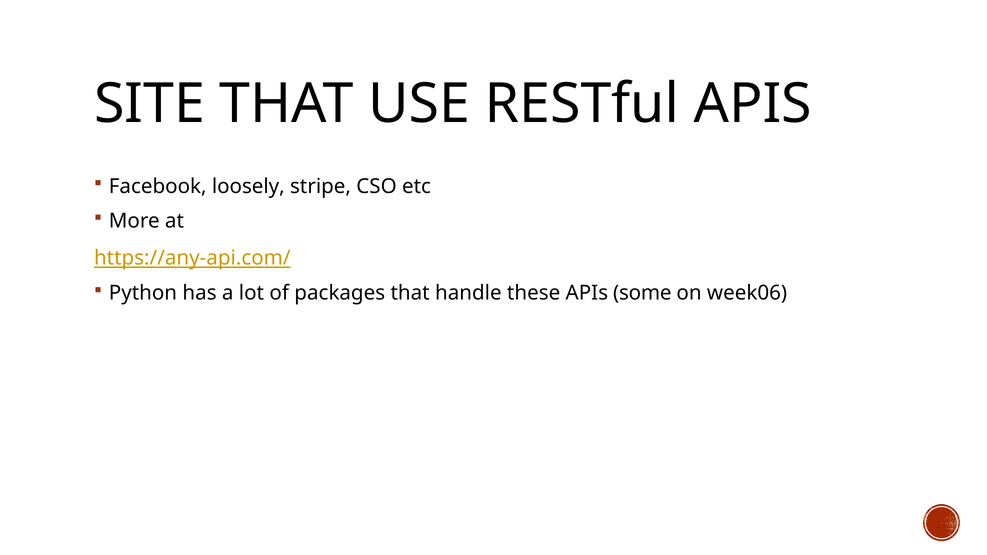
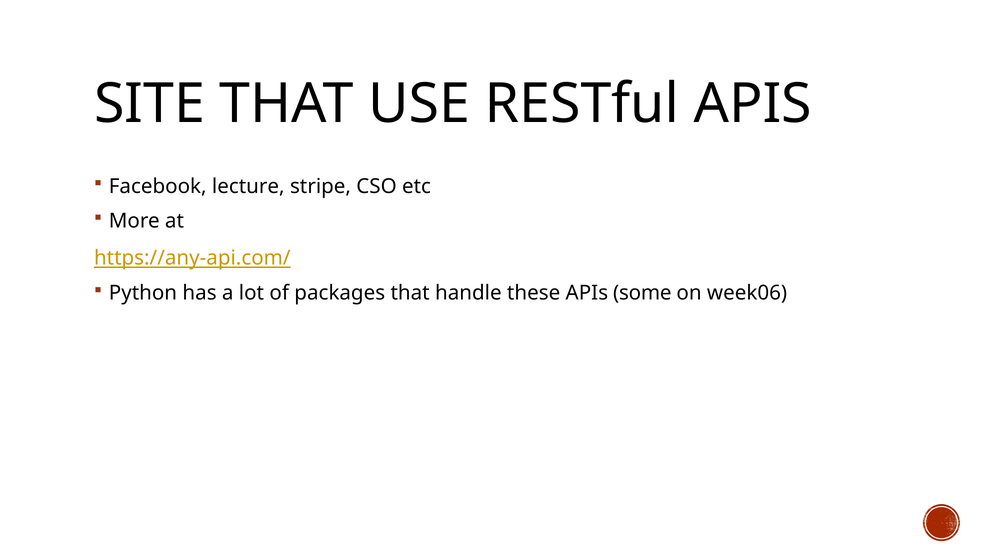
loosely: loosely -> lecture
